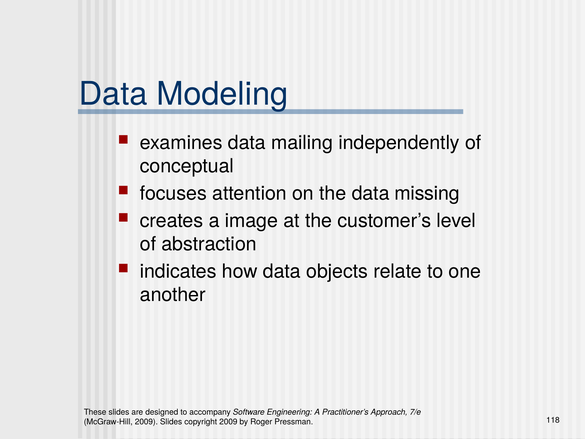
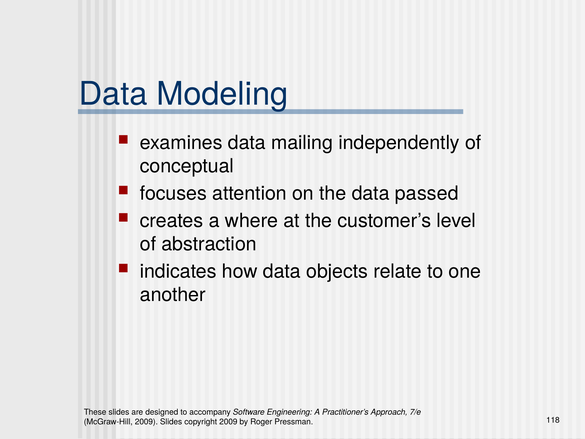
missing: missing -> passed
image: image -> where
